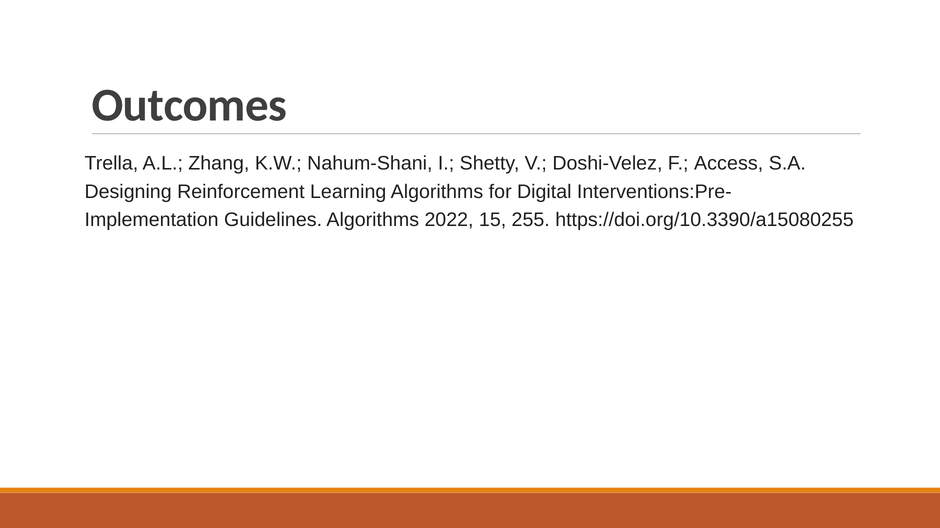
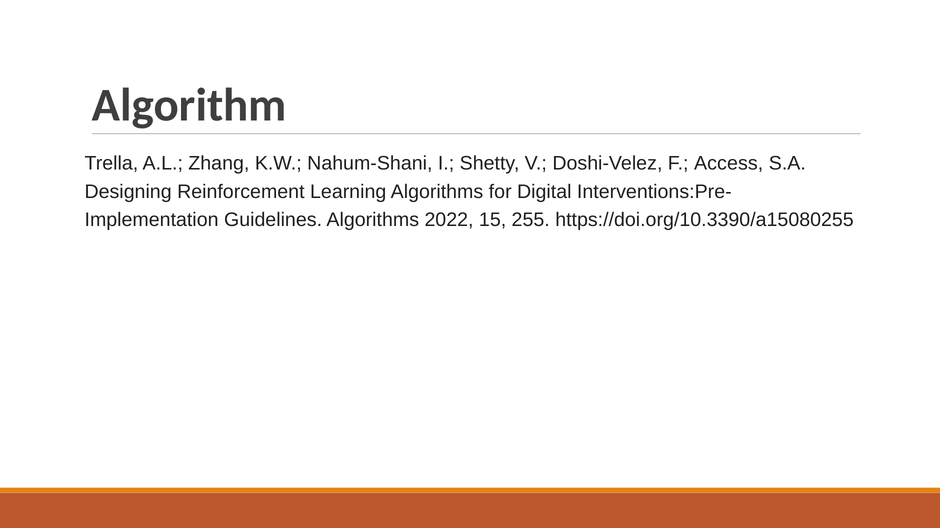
Outcomes: Outcomes -> Algorithm
